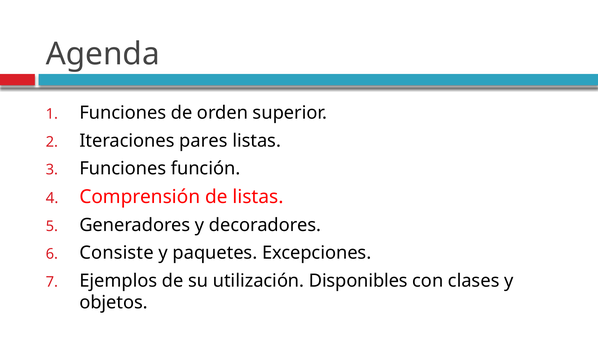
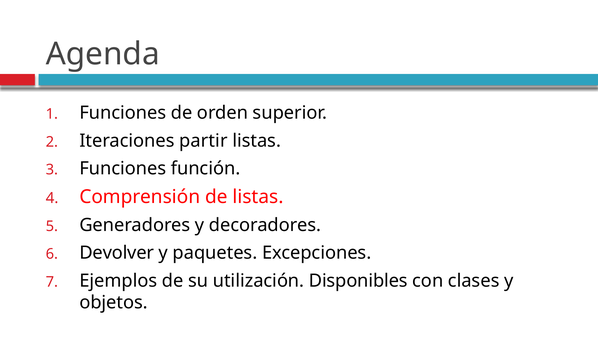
pares: pares -> partir
Consiste: Consiste -> Devolver
